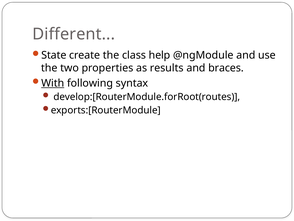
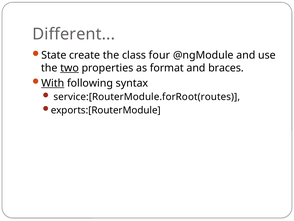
help: help -> four
two underline: none -> present
results: results -> format
develop:[RouterModule.forRoot(routes: develop:[RouterModule.forRoot(routes -> service:[RouterModule.forRoot(routes
